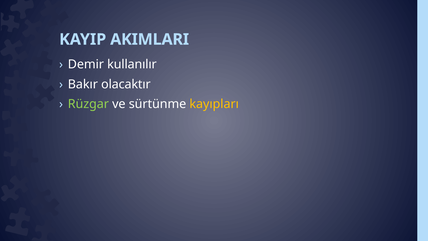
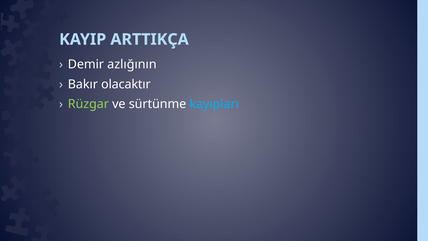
AKIMLARI: AKIMLARI -> ARTTIKÇA
kullanılır: kullanılır -> azlığının
kayıpları colour: yellow -> light blue
